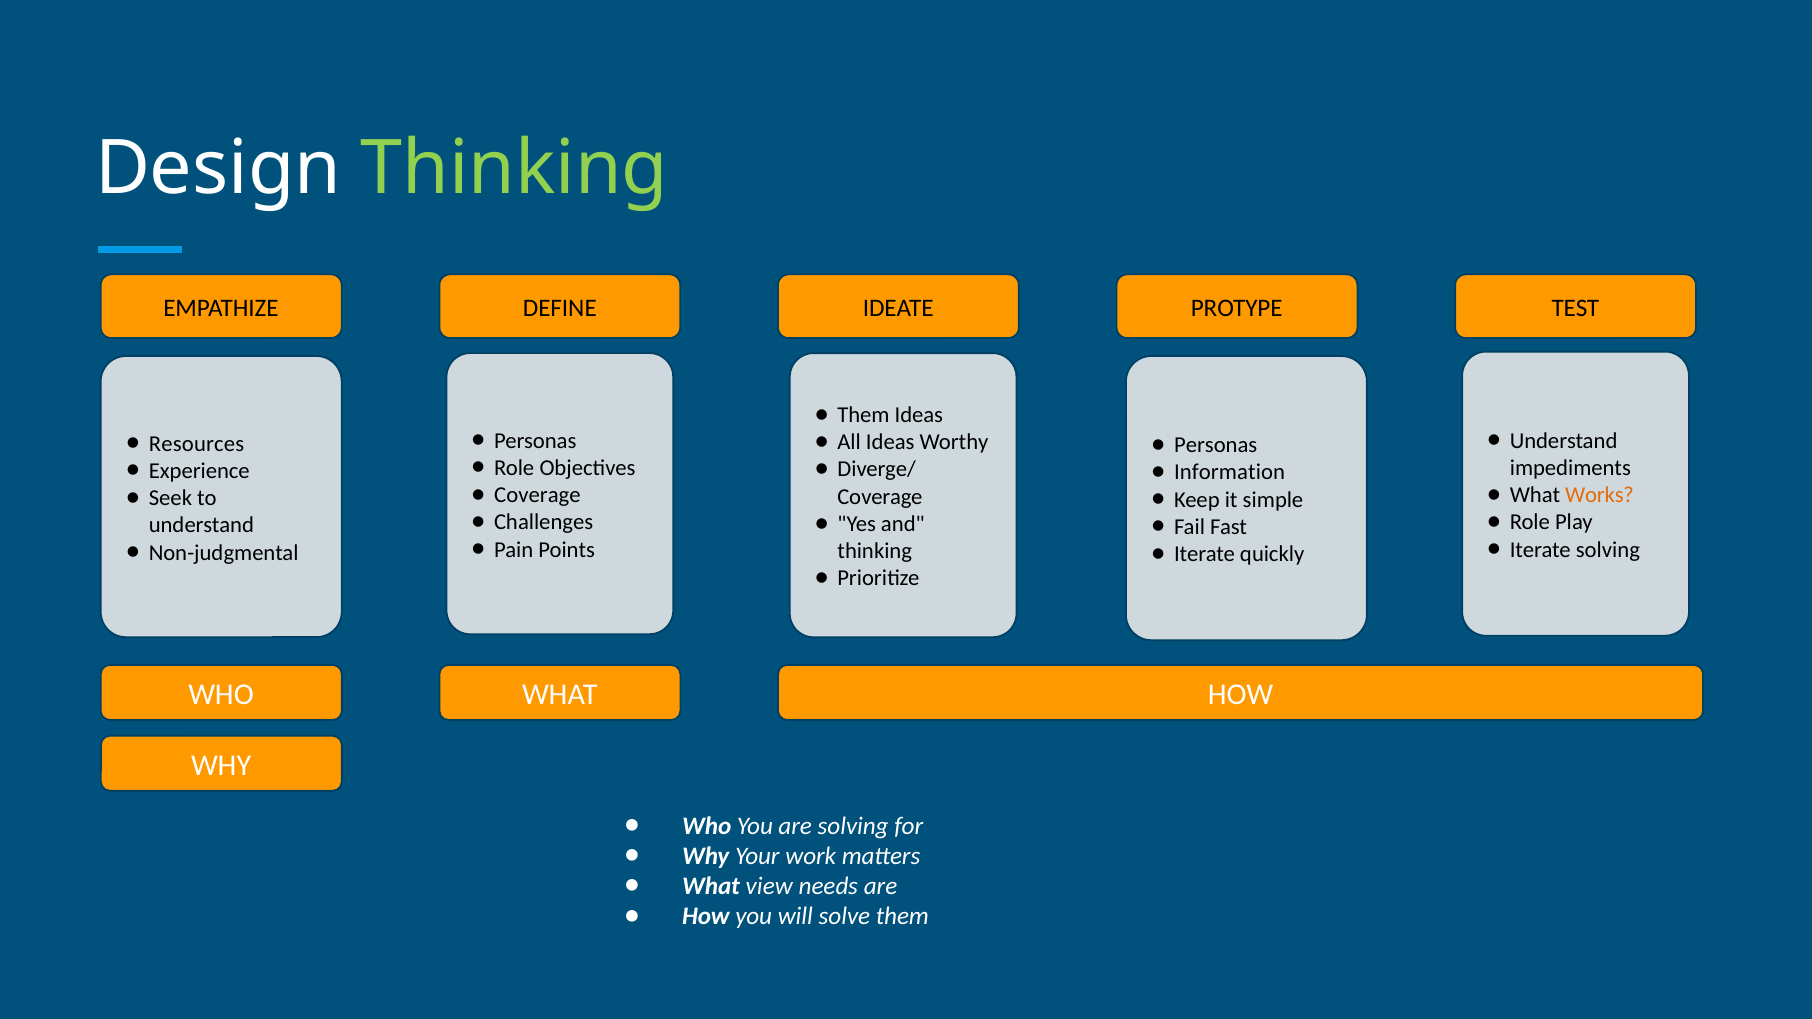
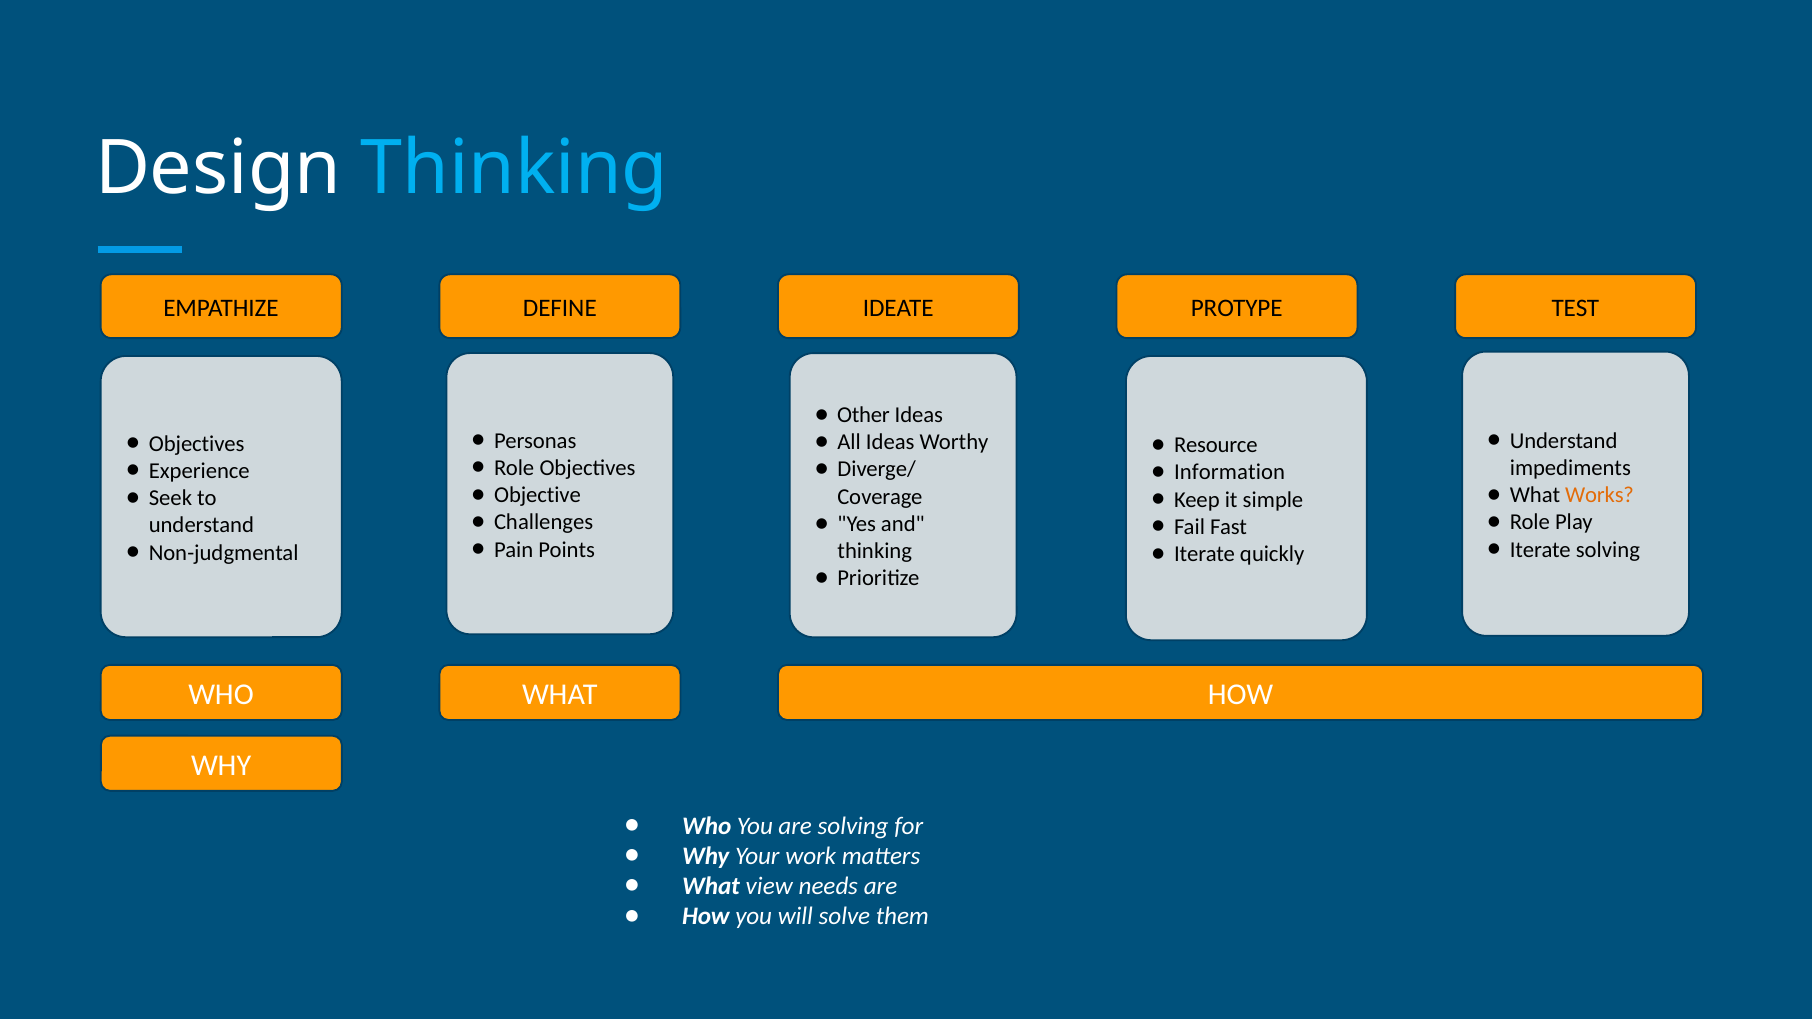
Thinking at (514, 168) colour: light green -> light blue
Them at (863, 415): Them -> Other
Resources at (197, 444): Resources -> Objectives
Personas at (1216, 445): Personas -> Resource
Coverage at (537, 495): Coverage -> Objective
